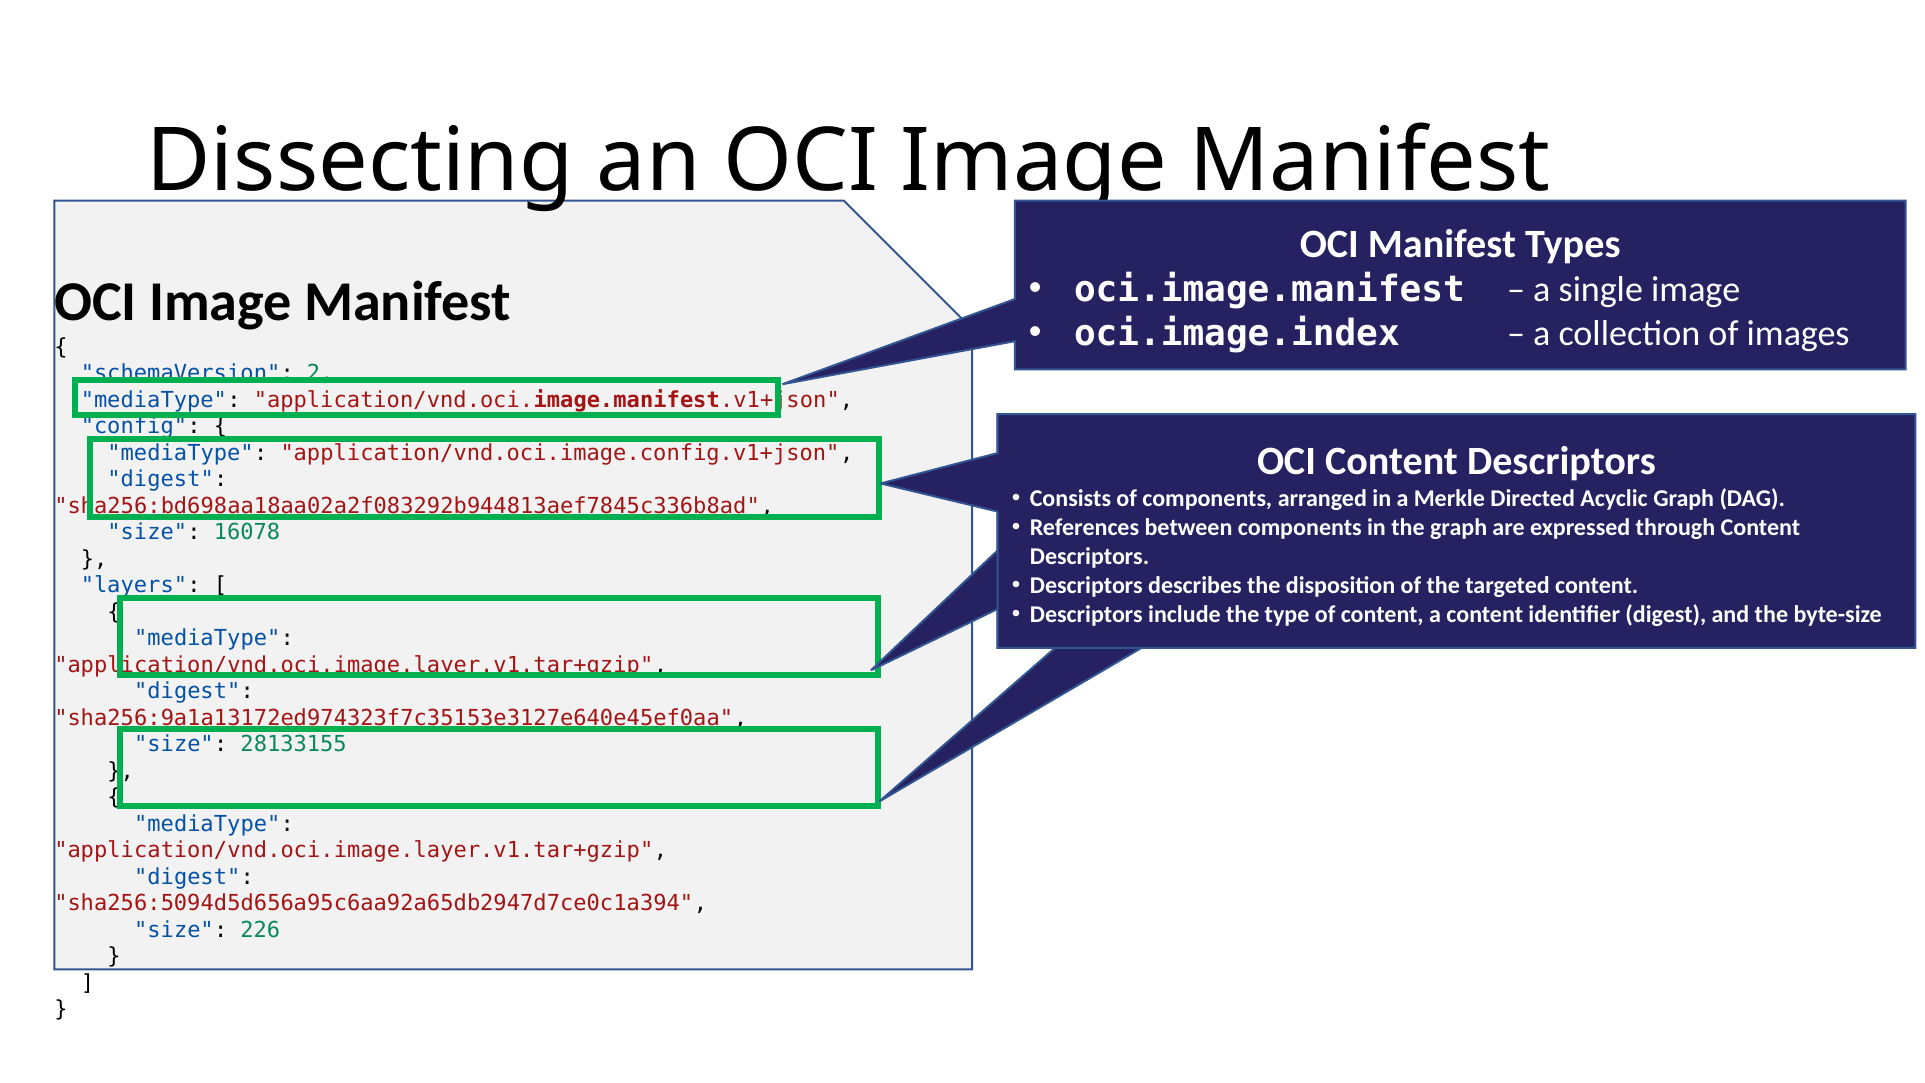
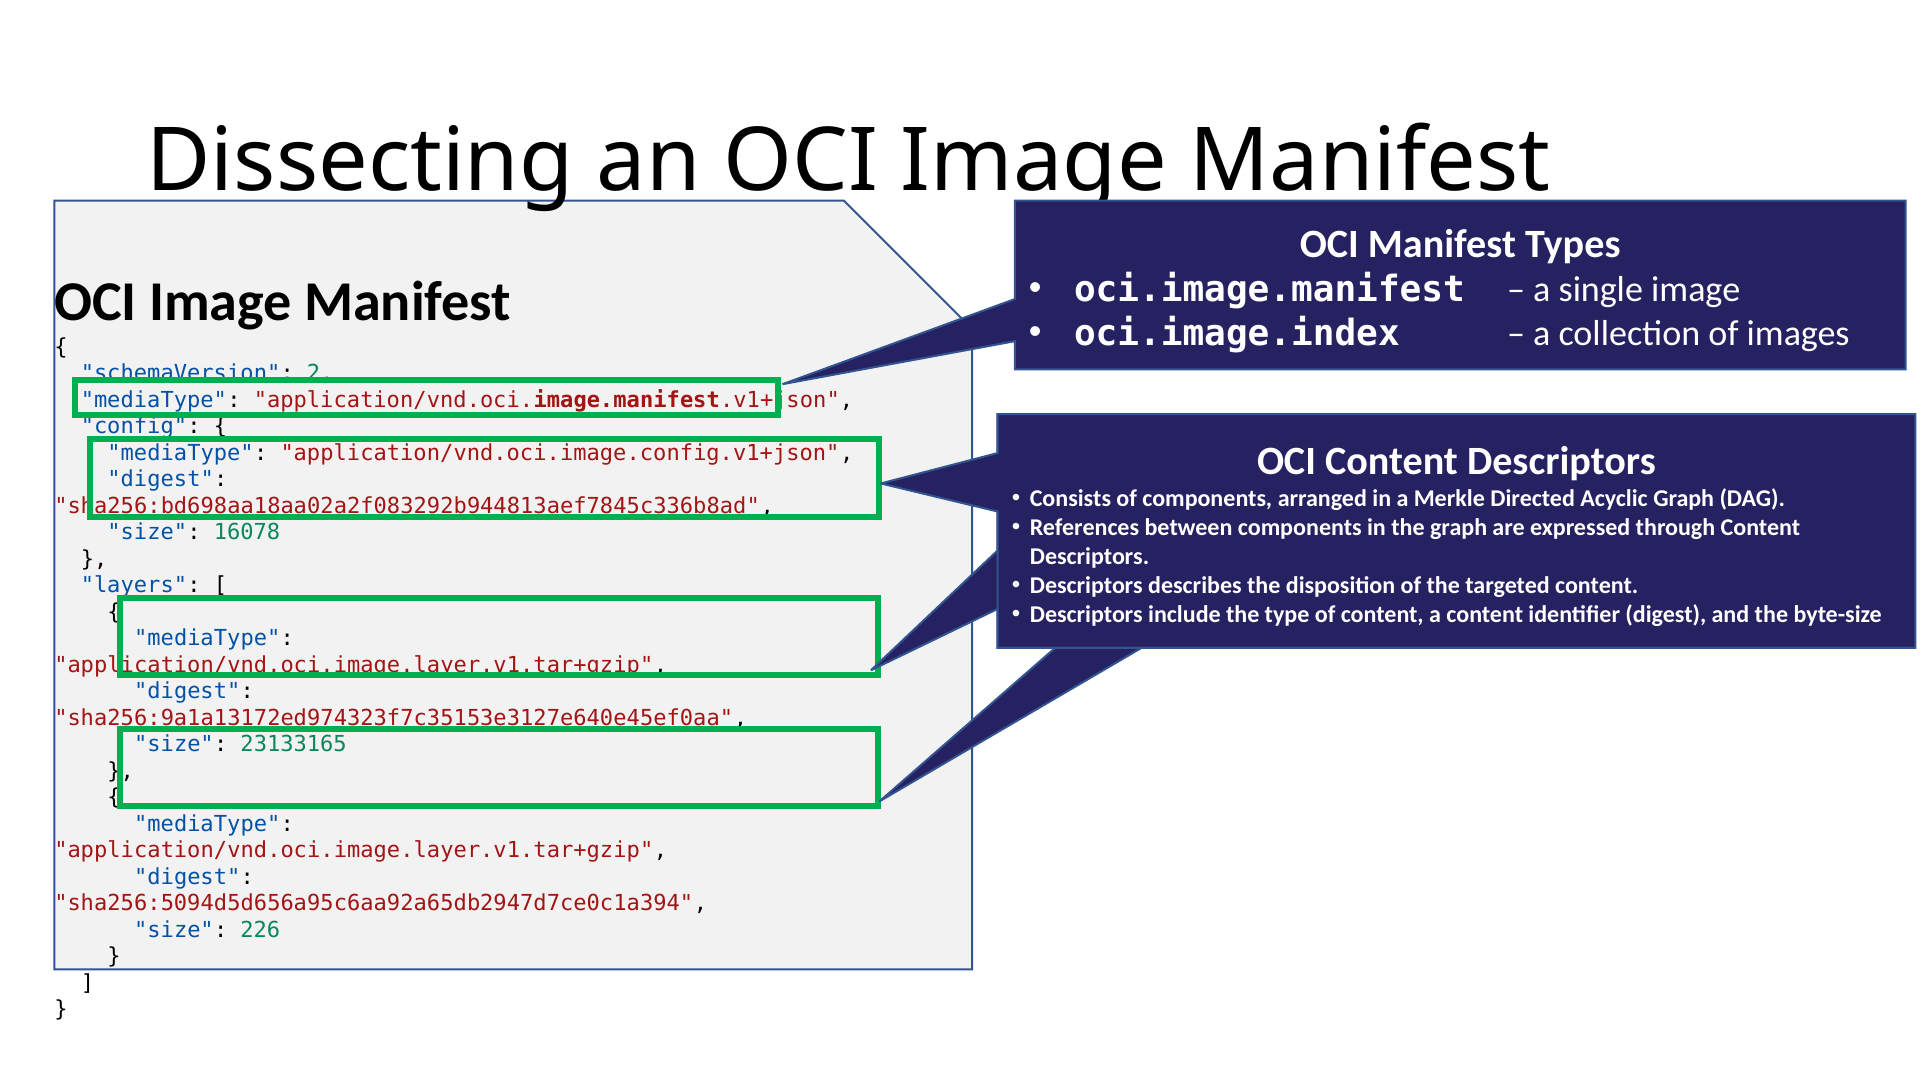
28133155: 28133155 -> 23133165
